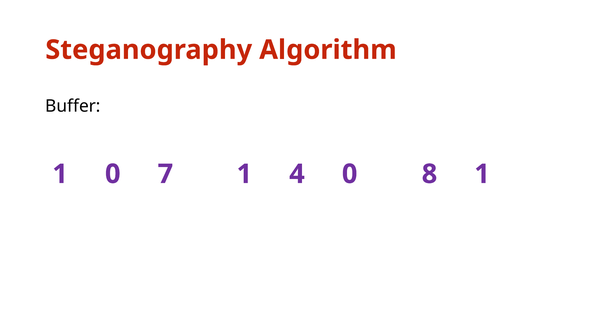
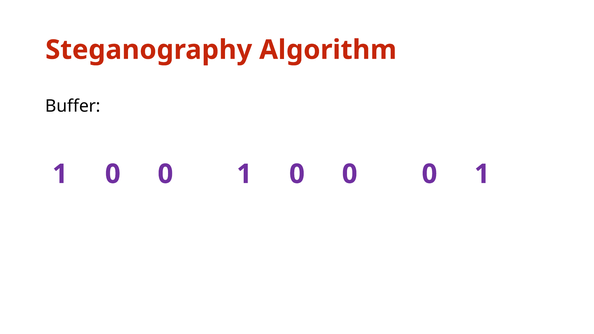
7 at (165, 174): 7 -> 0
0 1 4: 4 -> 0
8 at (429, 174): 8 -> 0
